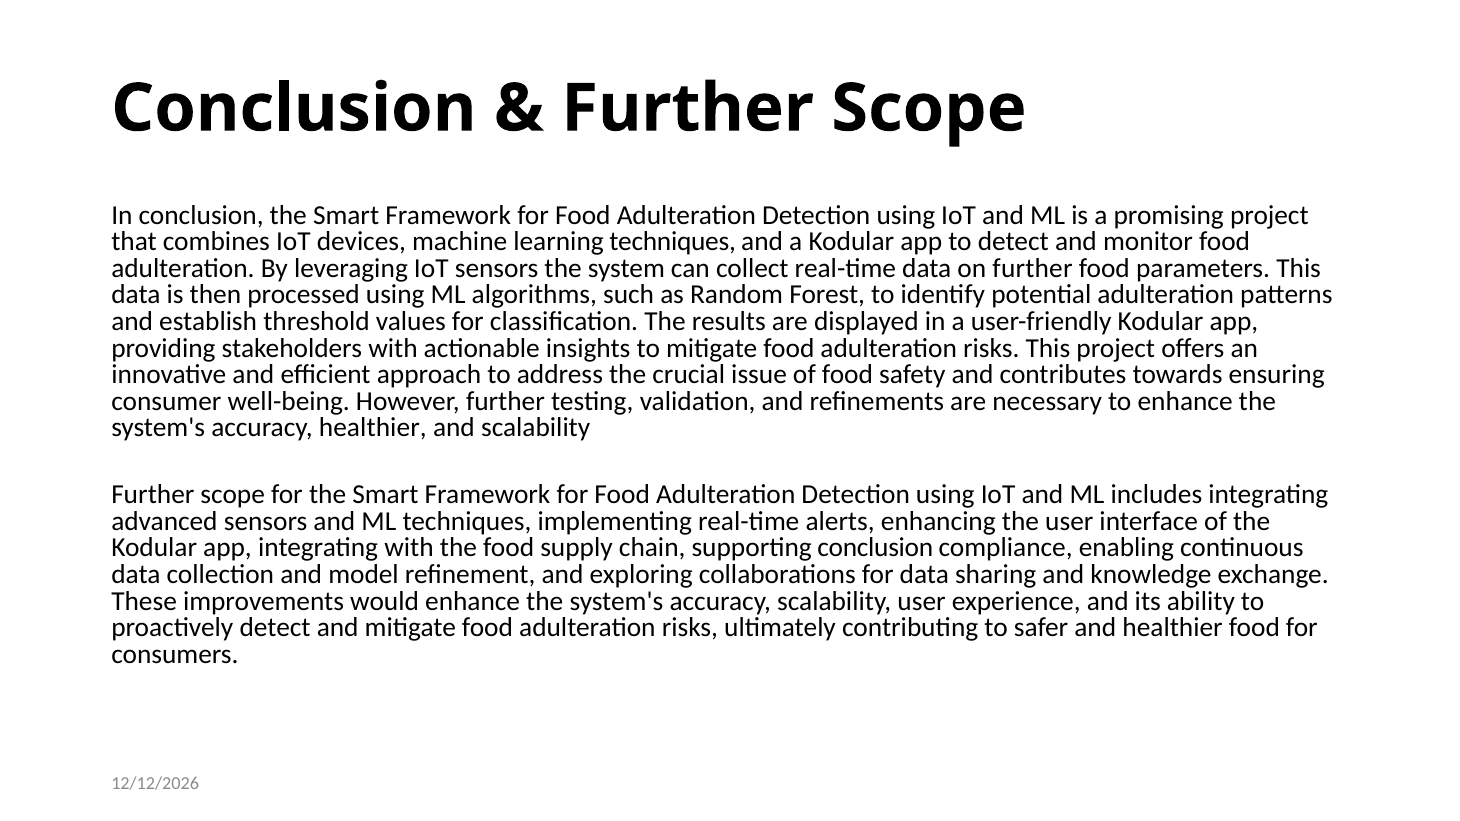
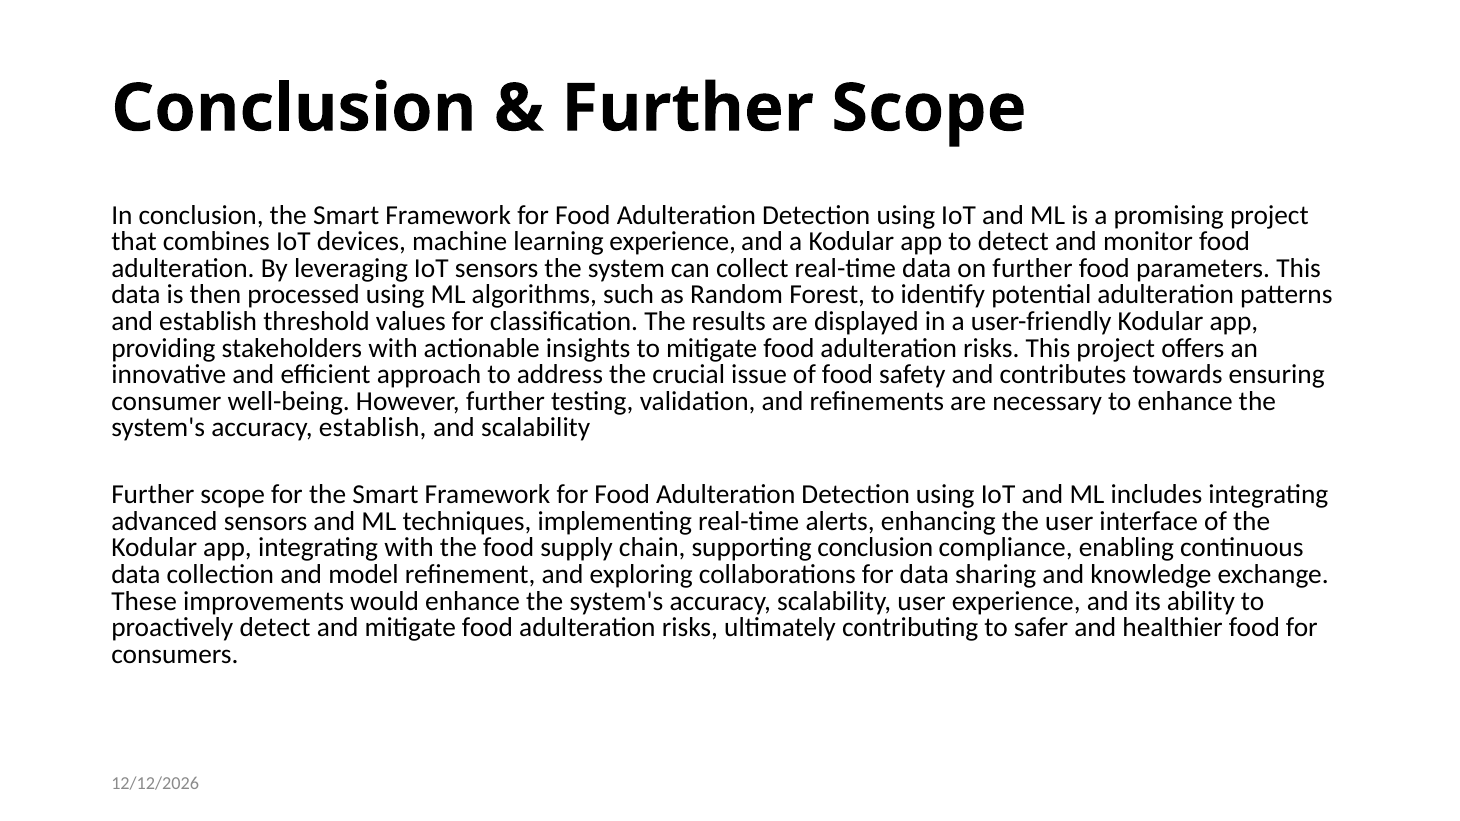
learning techniques: techniques -> experience
accuracy healthier: healthier -> establish
